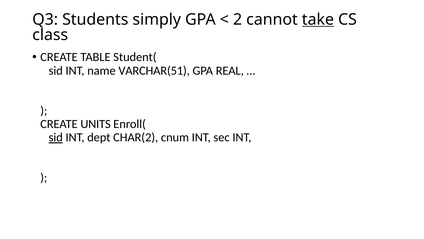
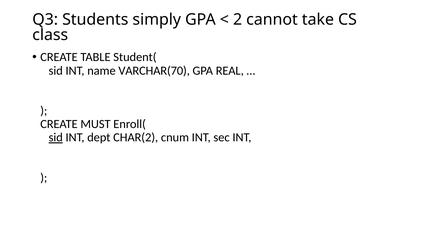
take underline: present -> none
VARCHAR(51: VARCHAR(51 -> VARCHAR(70
UNITS: UNITS -> MUST
